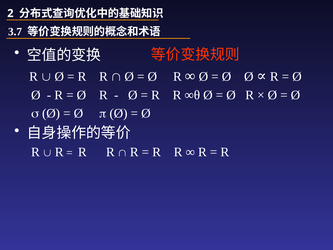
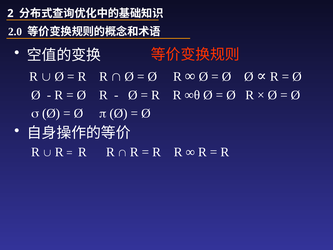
3.7: 3.7 -> 2.0
